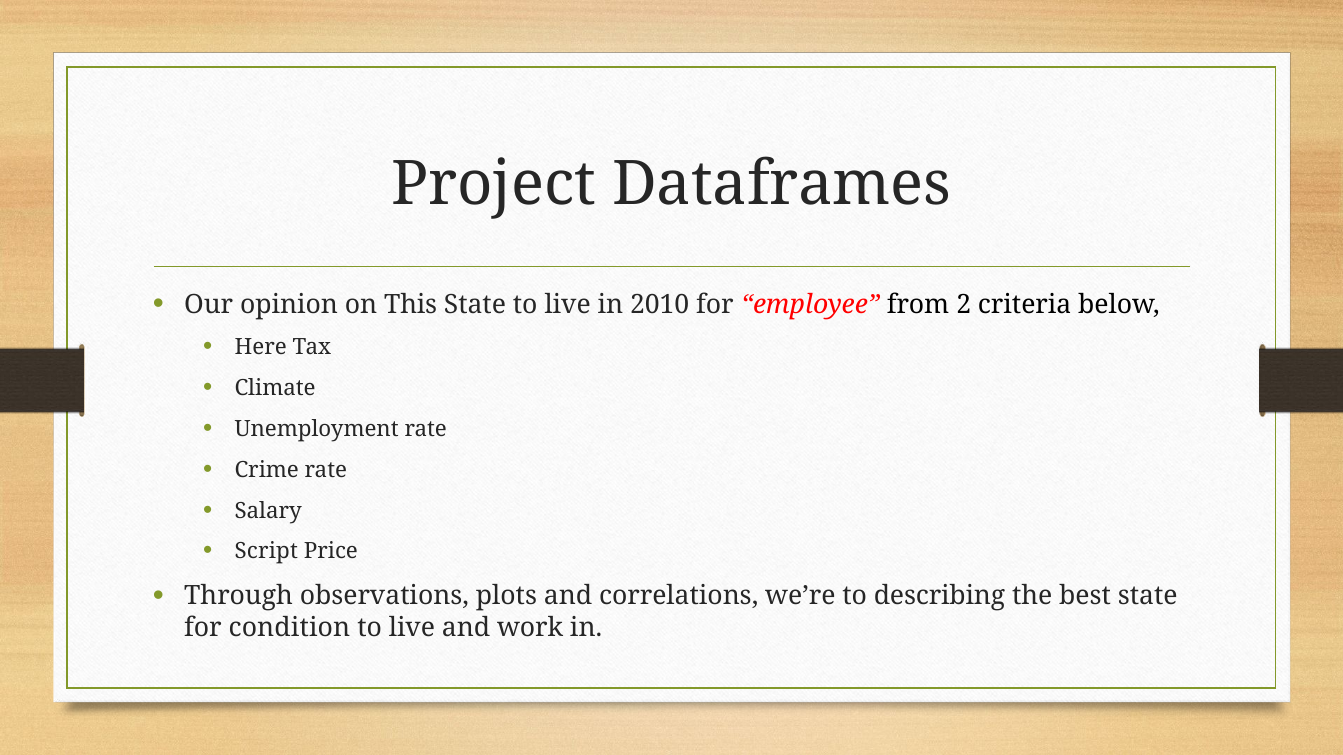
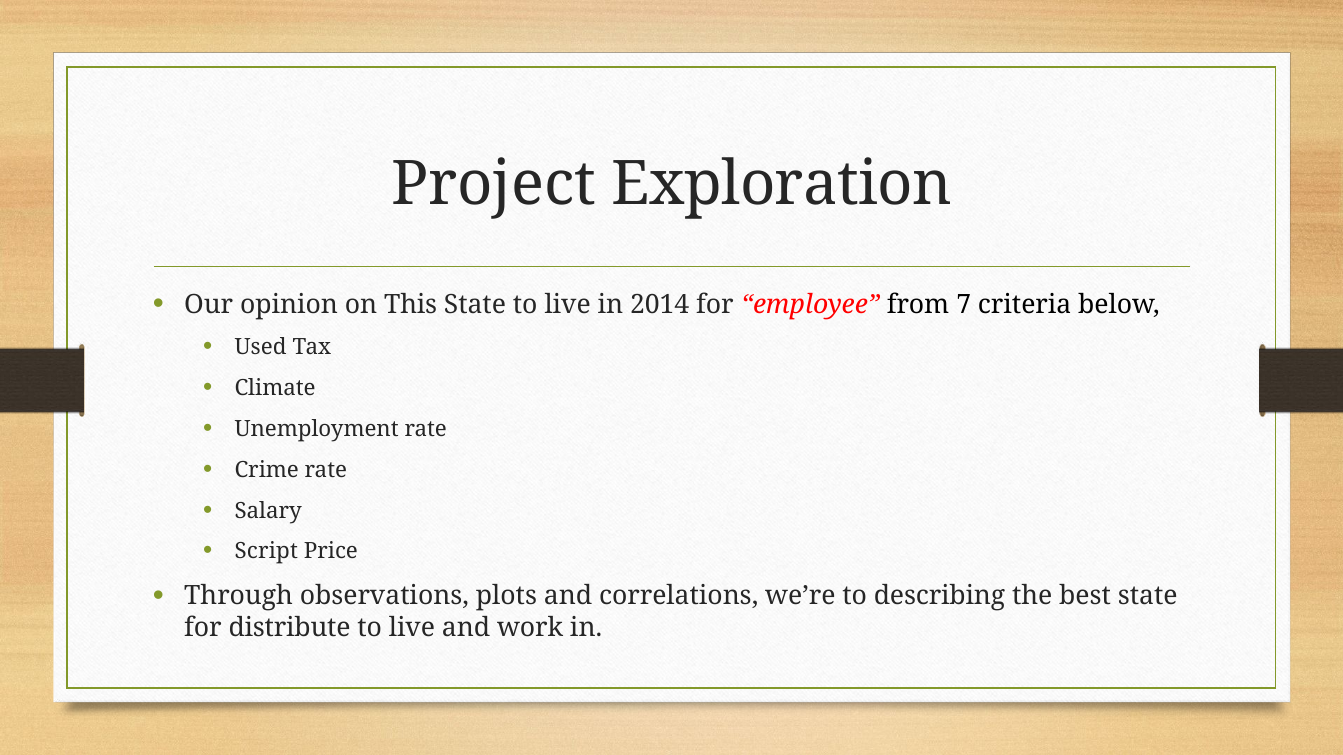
Dataframes: Dataframes -> Exploration
2010: 2010 -> 2014
2: 2 -> 7
Here: Here -> Used
condition: condition -> distribute
